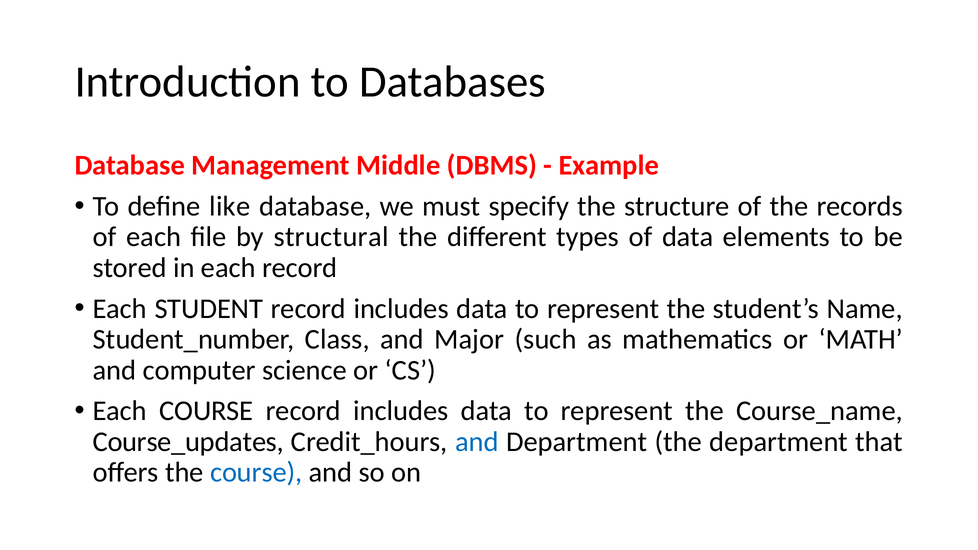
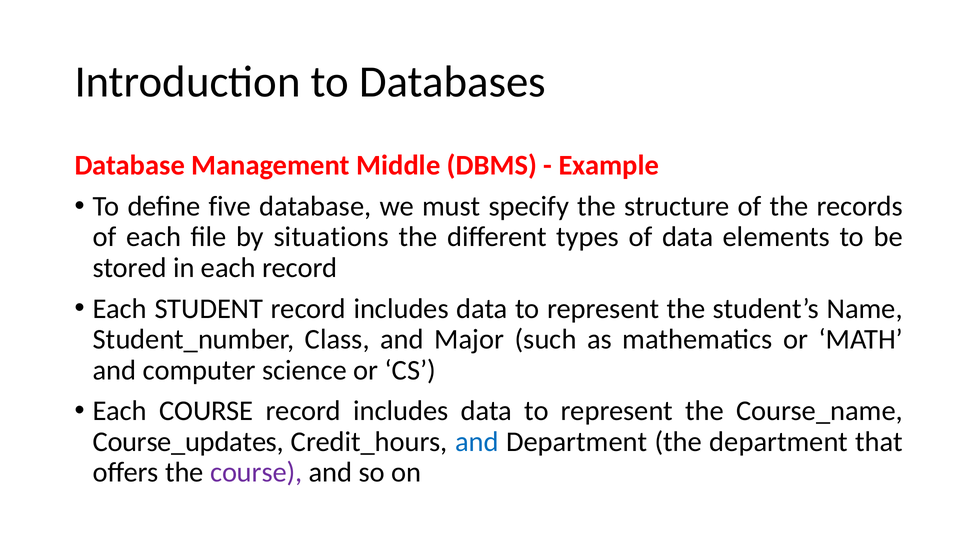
like: like -> five
structural: structural -> situations
course at (256, 473) colour: blue -> purple
